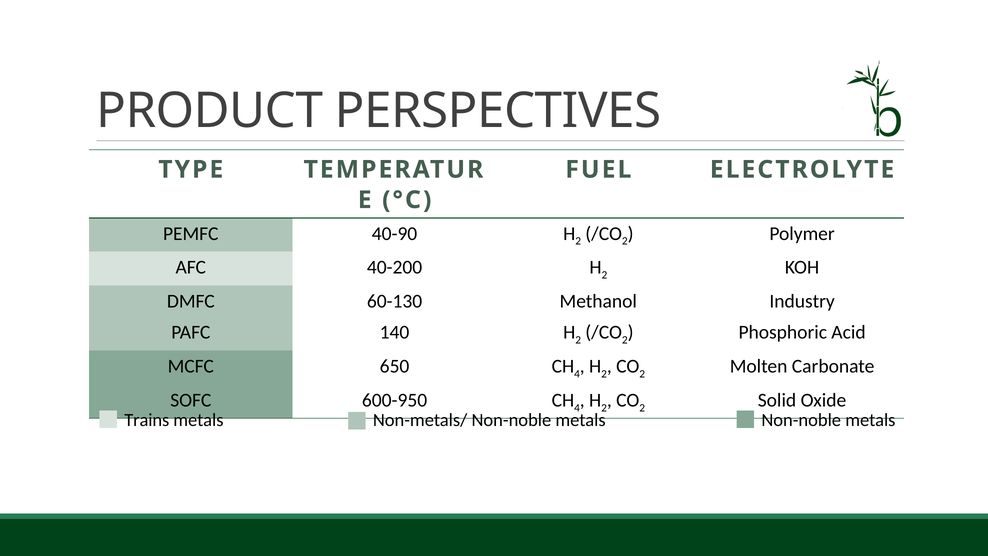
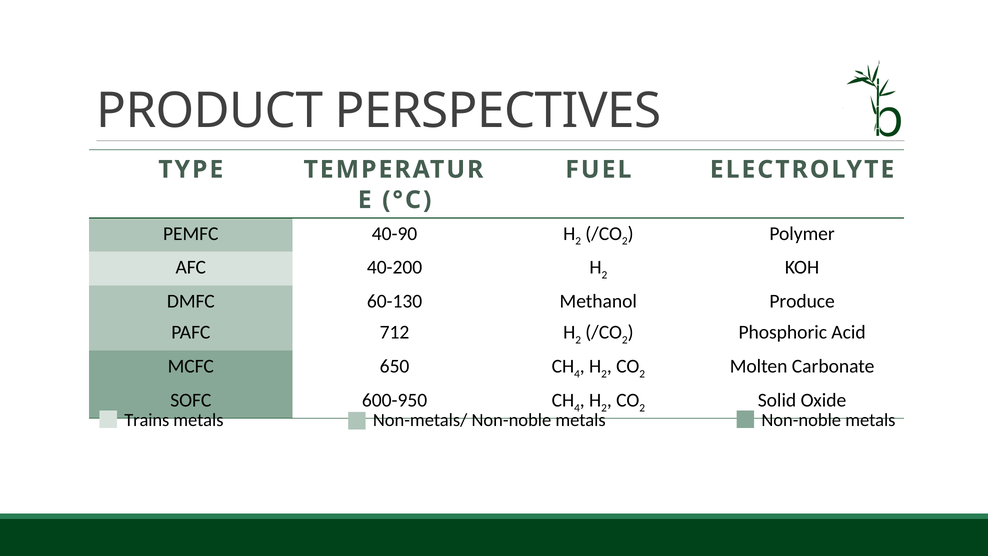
Industry: Industry -> Produce
140: 140 -> 712
